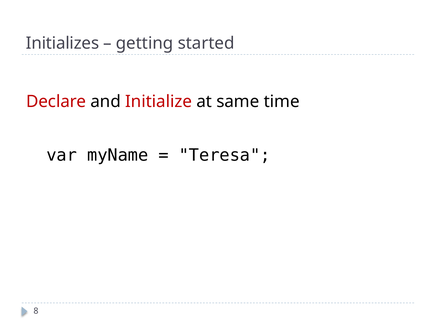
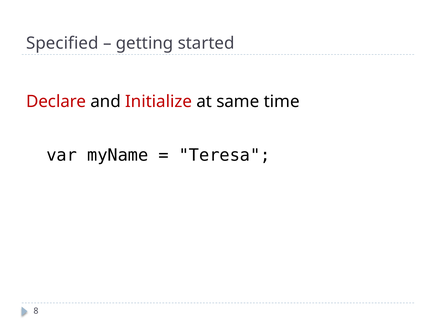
Initializes: Initializes -> Specified
